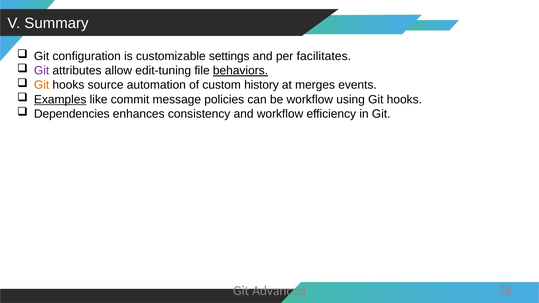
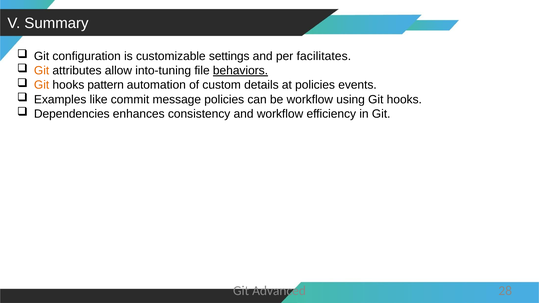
Git at (42, 71) colour: purple -> orange
edit-tuning: edit-tuning -> into-tuning
source: source -> pattern
history: history -> details
at merges: merges -> policies
Examples underline: present -> none
